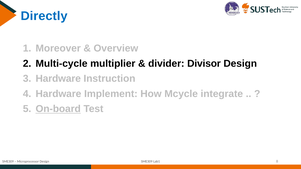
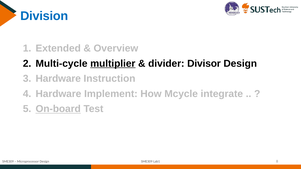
Directly: Directly -> Division
Moreover: Moreover -> Extended
multiplier underline: none -> present
